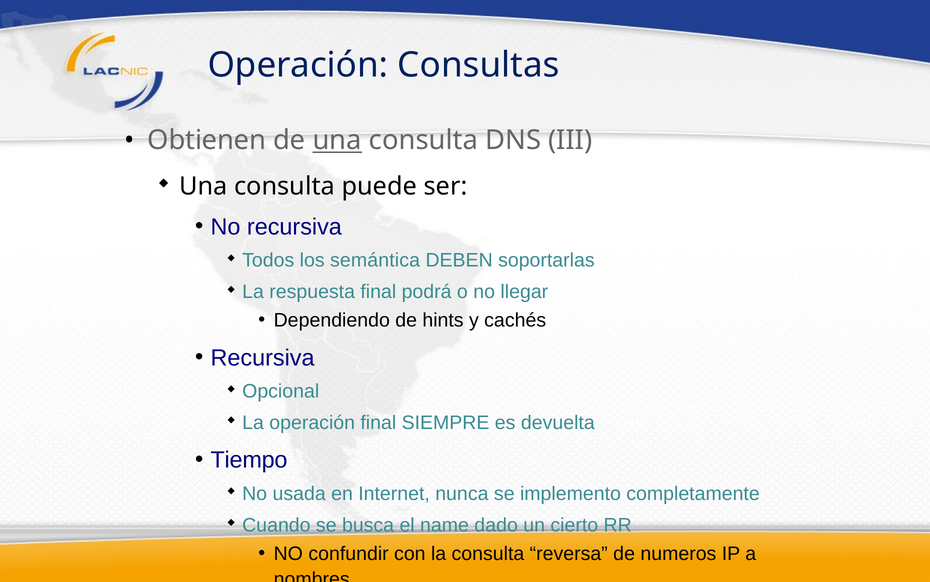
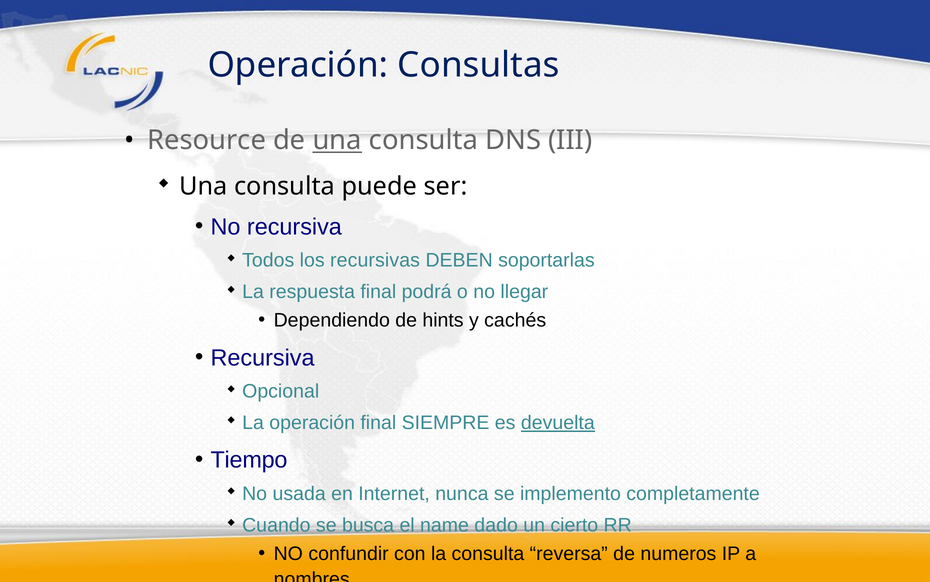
Obtienen: Obtienen -> Resource
semántica: semántica -> recursivas
devuelta underline: none -> present
